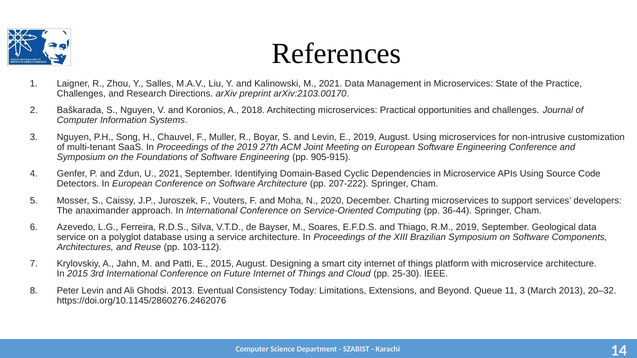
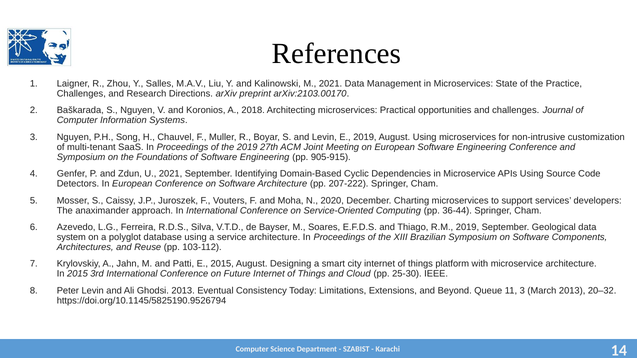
service at (71, 237): service -> system
https://doi.org/10.1145/2860276.2462076: https://doi.org/10.1145/2860276.2462076 -> https://doi.org/10.1145/5825190.9526794
